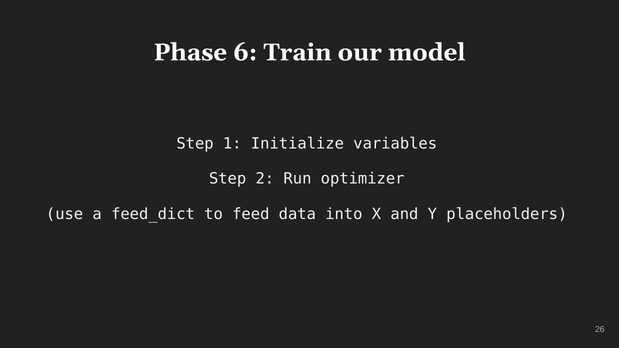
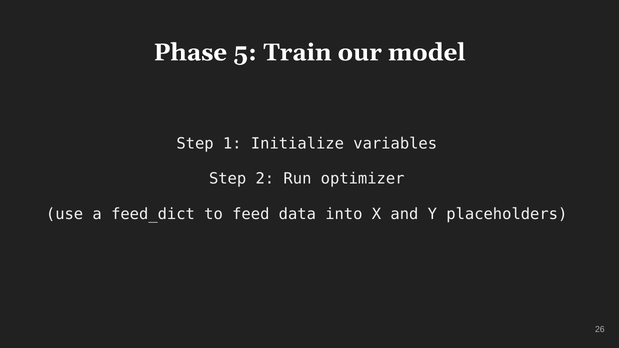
6: 6 -> 5
